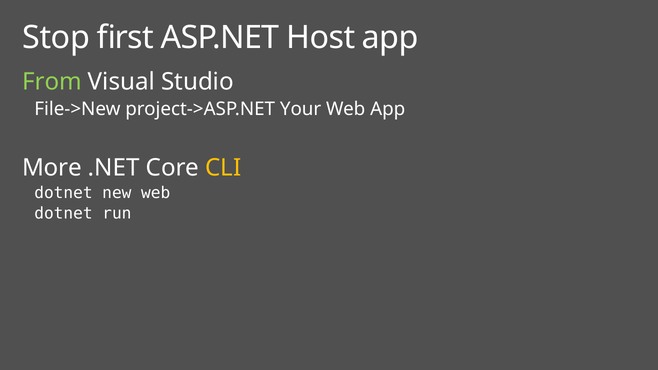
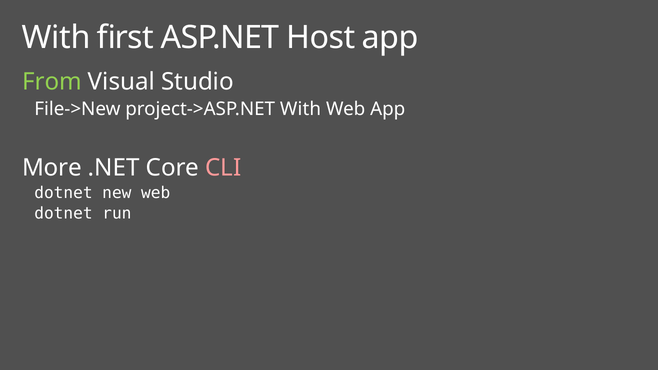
Stop at (56, 38): Stop -> With
project->ASP.NET Your: Your -> With
CLI colour: yellow -> pink
